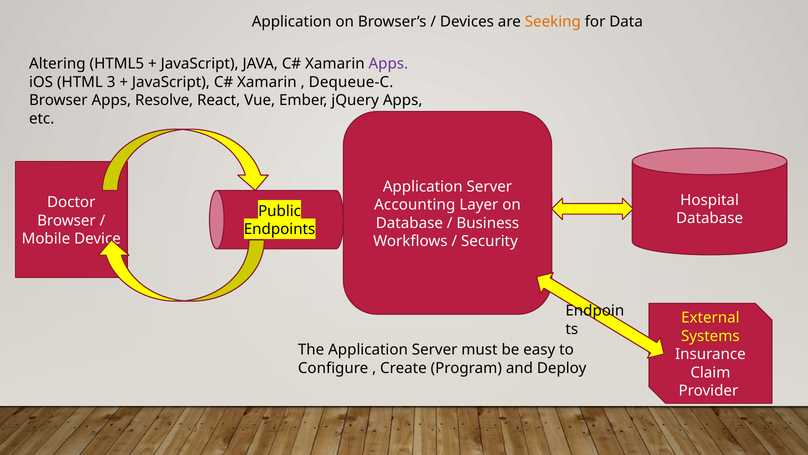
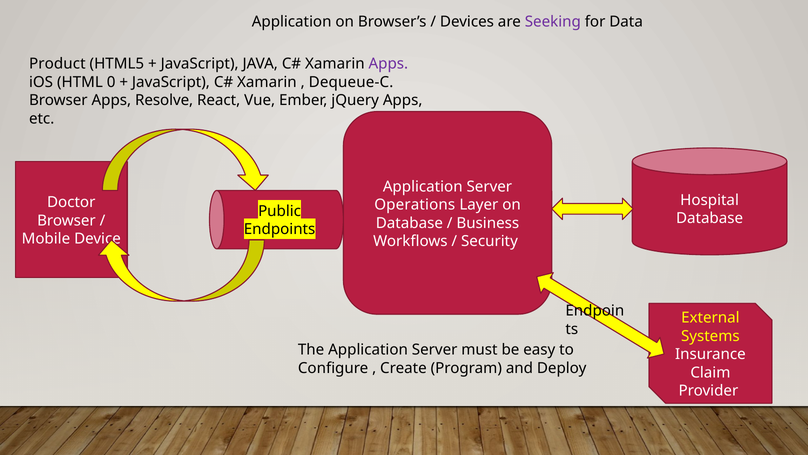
Seeking colour: orange -> purple
Altering: Altering -> Product
3: 3 -> 0
Accounting: Accounting -> Operations
